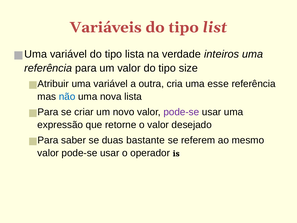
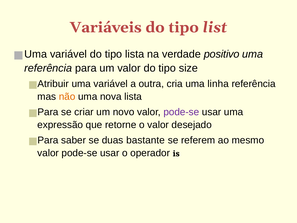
inteiros: inteiros -> positivo
esse: esse -> linha
não colour: blue -> orange
